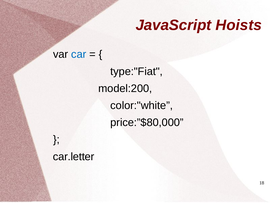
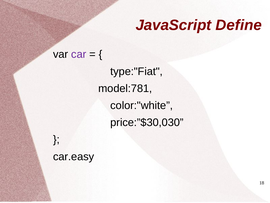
Hoists: Hoists -> Define
car colour: blue -> purple
model:200: model:200 -> model:781
price:”$80,000: price:”$80,000 -> price:”$30,030
car.letter: car.letter -> car.easy
